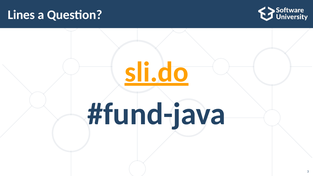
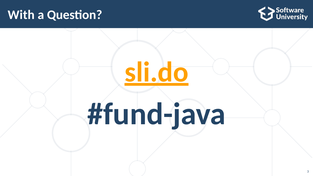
Lines: Lines -> With
